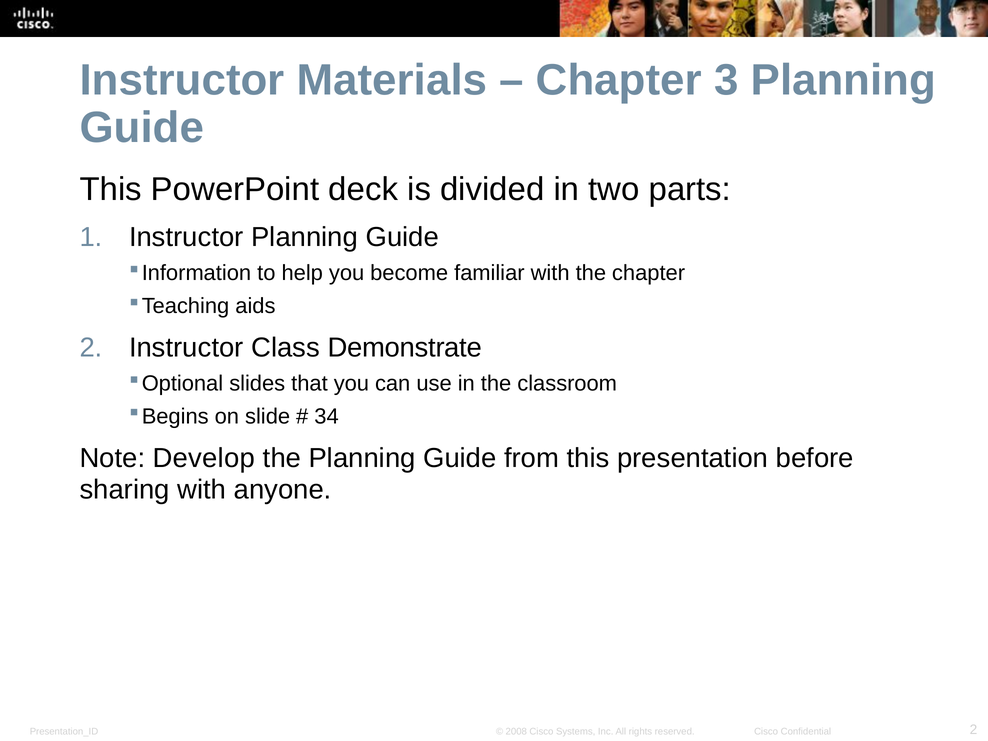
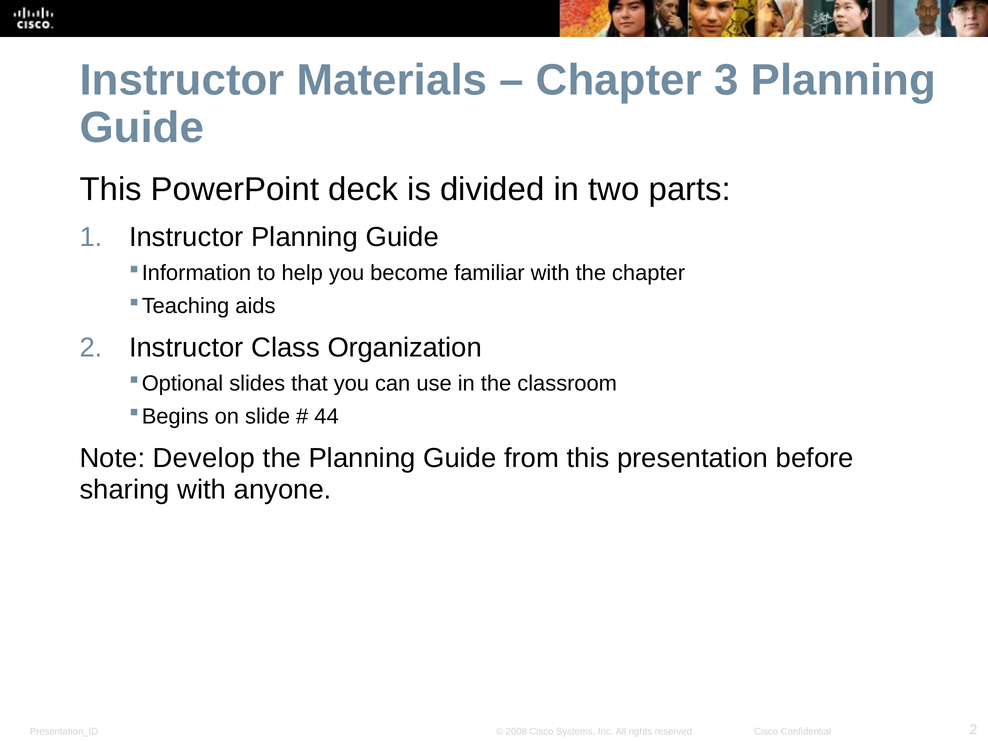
Demonstrate: Demonstrate -> Organization
34: 34 -> 44
